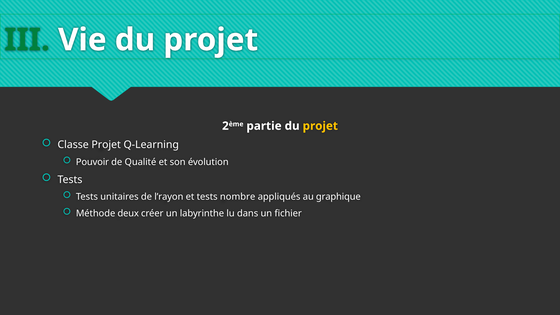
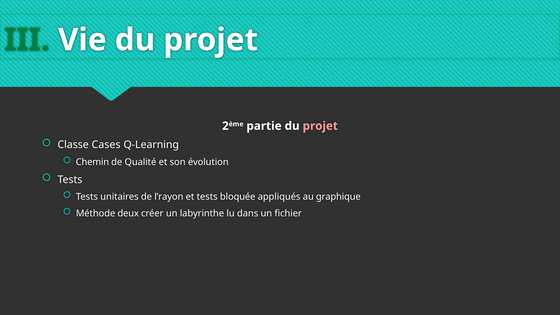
projet at (320, 126) colour: yellow -> pink
Classe Projet: Projet -> Cases
Pouvoir: Pouvoir -> Chemin
nombre: nombre -> bloquée
